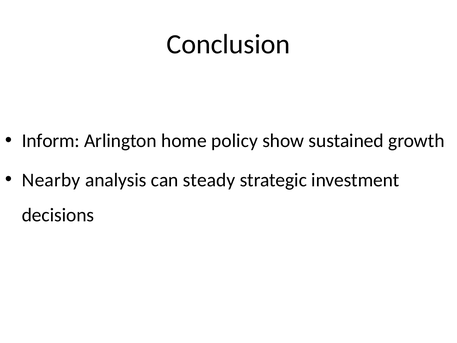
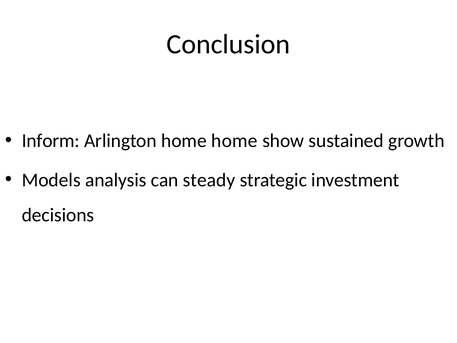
home policy: policy -> home
Nearby: Nearby -> Models
